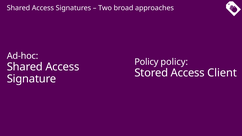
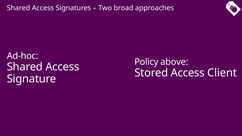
Policy policy: policy -> above
